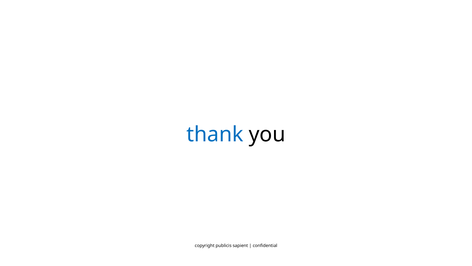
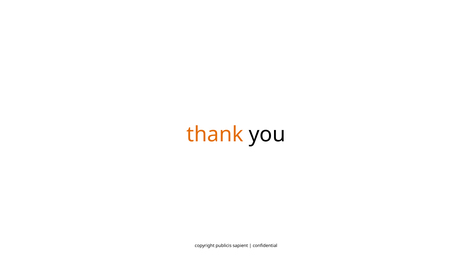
thank colour: blue -> orange
